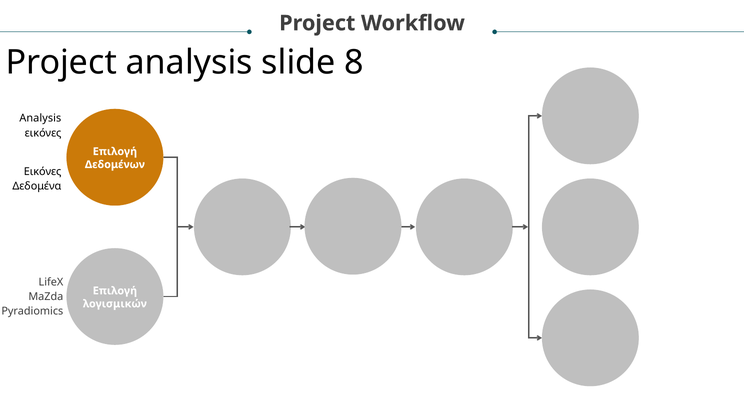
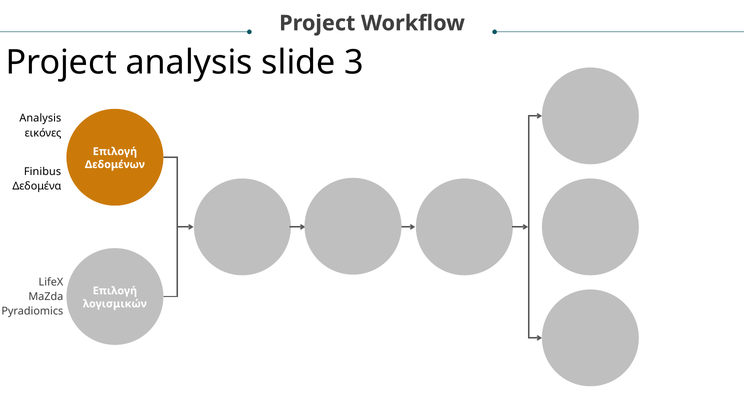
8: 8 -> 3
Εικόνες at (43, 172): Εικόνες -> Finibus
